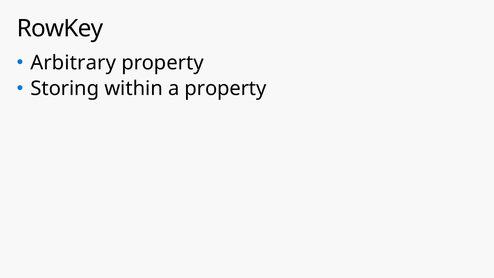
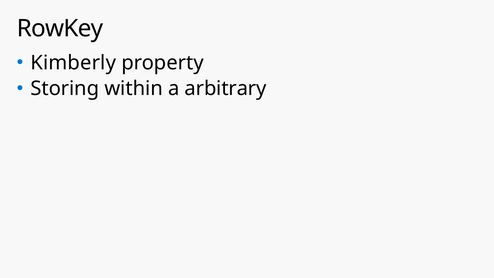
Arbitrary: Arbitrary -> Kimberly
a property: property -> arbitrary
